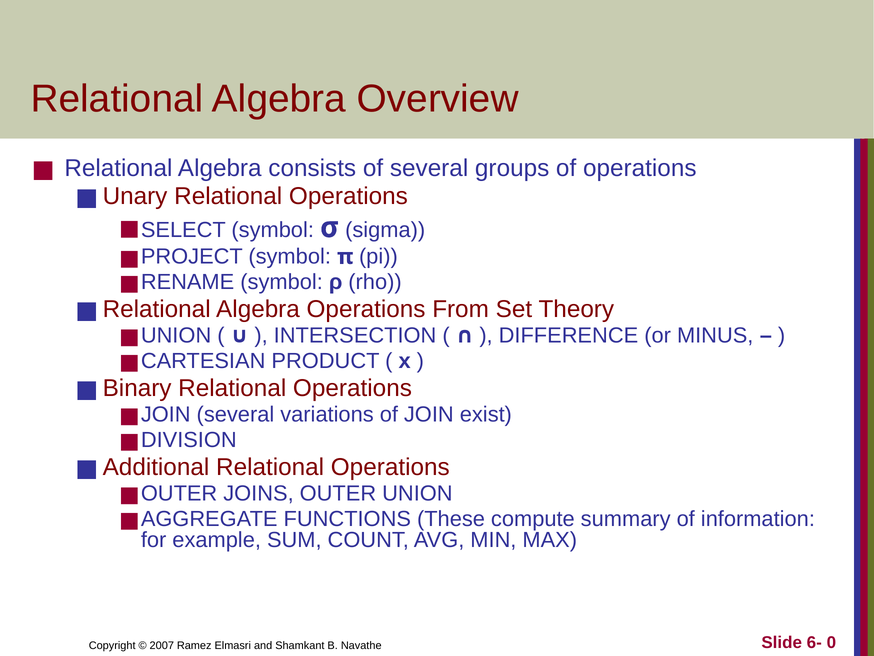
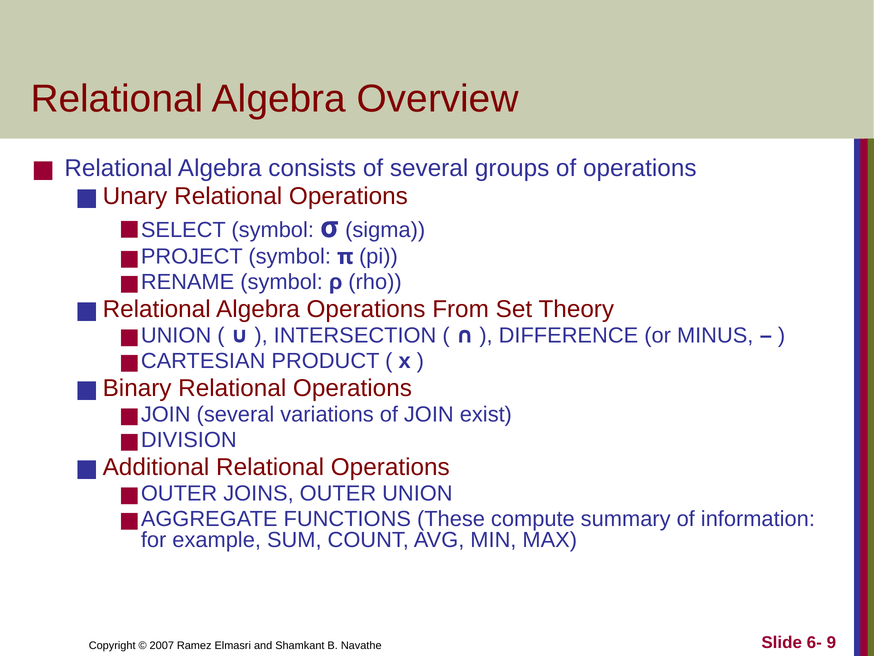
0: 0 -> 9
